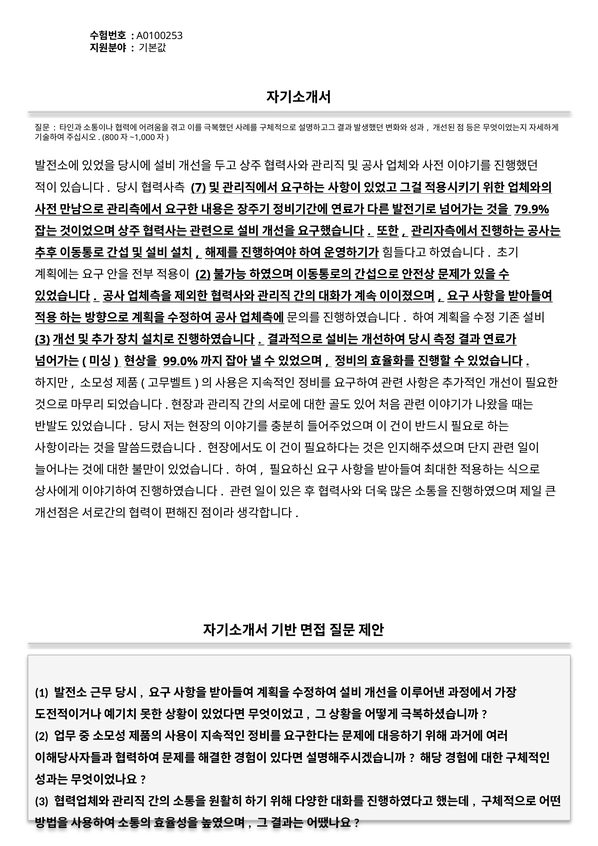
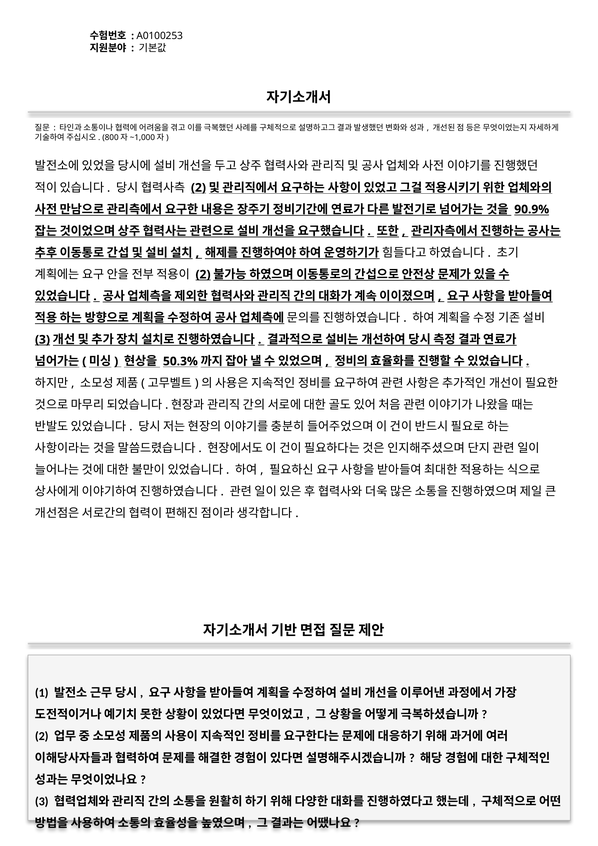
7 at (198, 188): 7 -> 2
79.9%: 79.9% -> 90.9%
99.0%: 99.0% -> 50.3%
